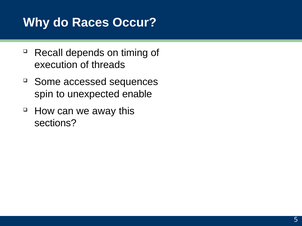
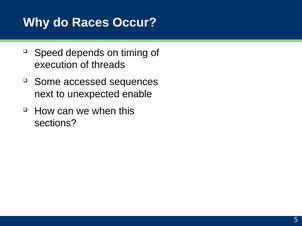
Recall: Recall -> Speed
spin: spin -> next
away: away -> when
